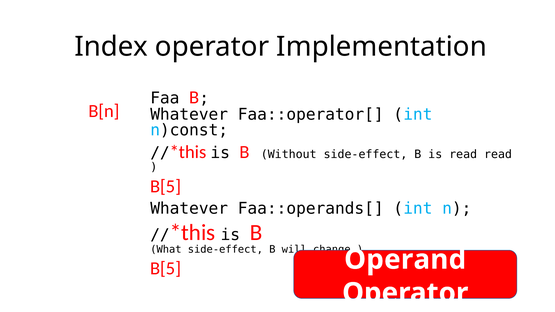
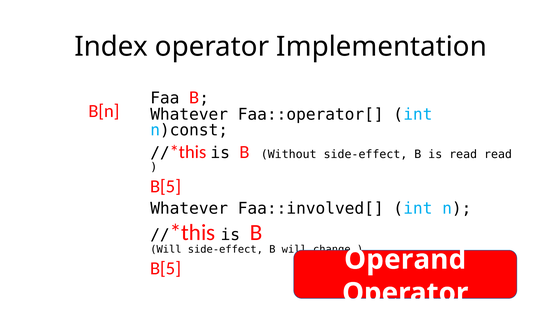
Faa::operands[: Faa::operands[ -> Faa::involved[
What at (166, 250): What -> Will
